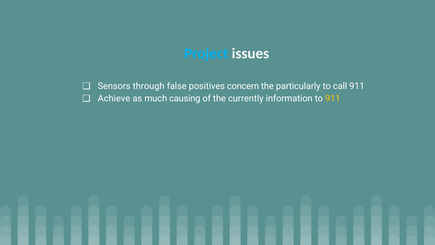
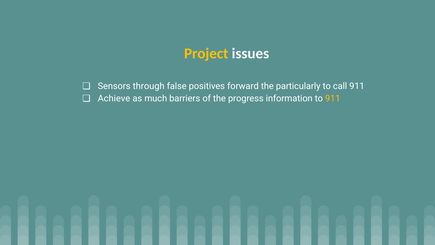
Project colour: light blue -> yellow
concern: concern -> forward
causing: causing -> barriers
currently: currently -> progress
